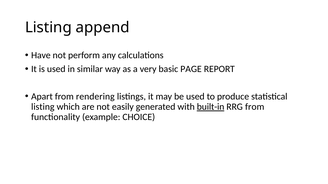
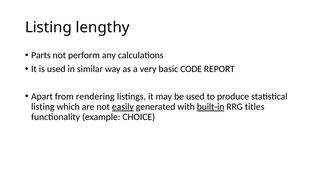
append: append -> lengthy
Have: Have -> Parts
PAGE: PAGE -> CODE
easily underline: none -> present
RRG from: from -> titles
